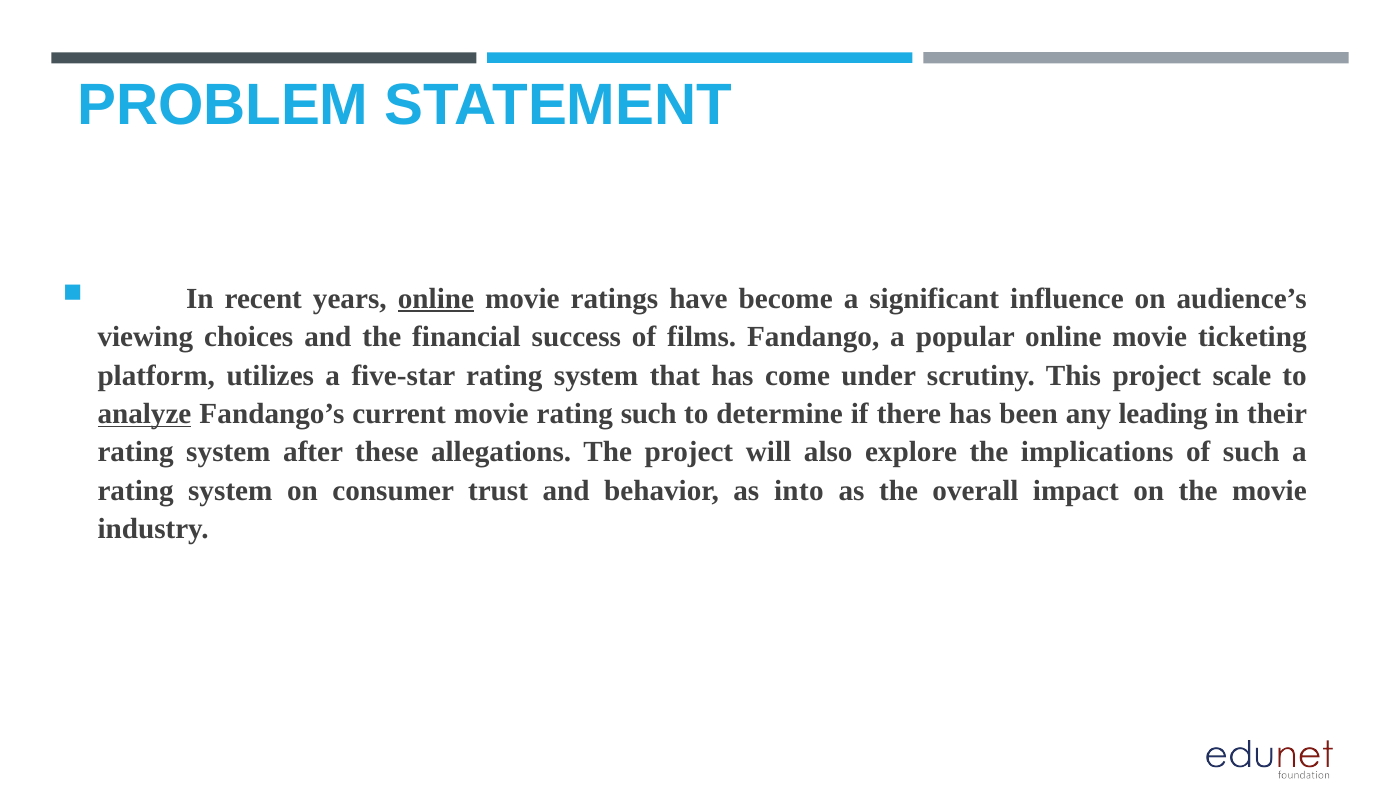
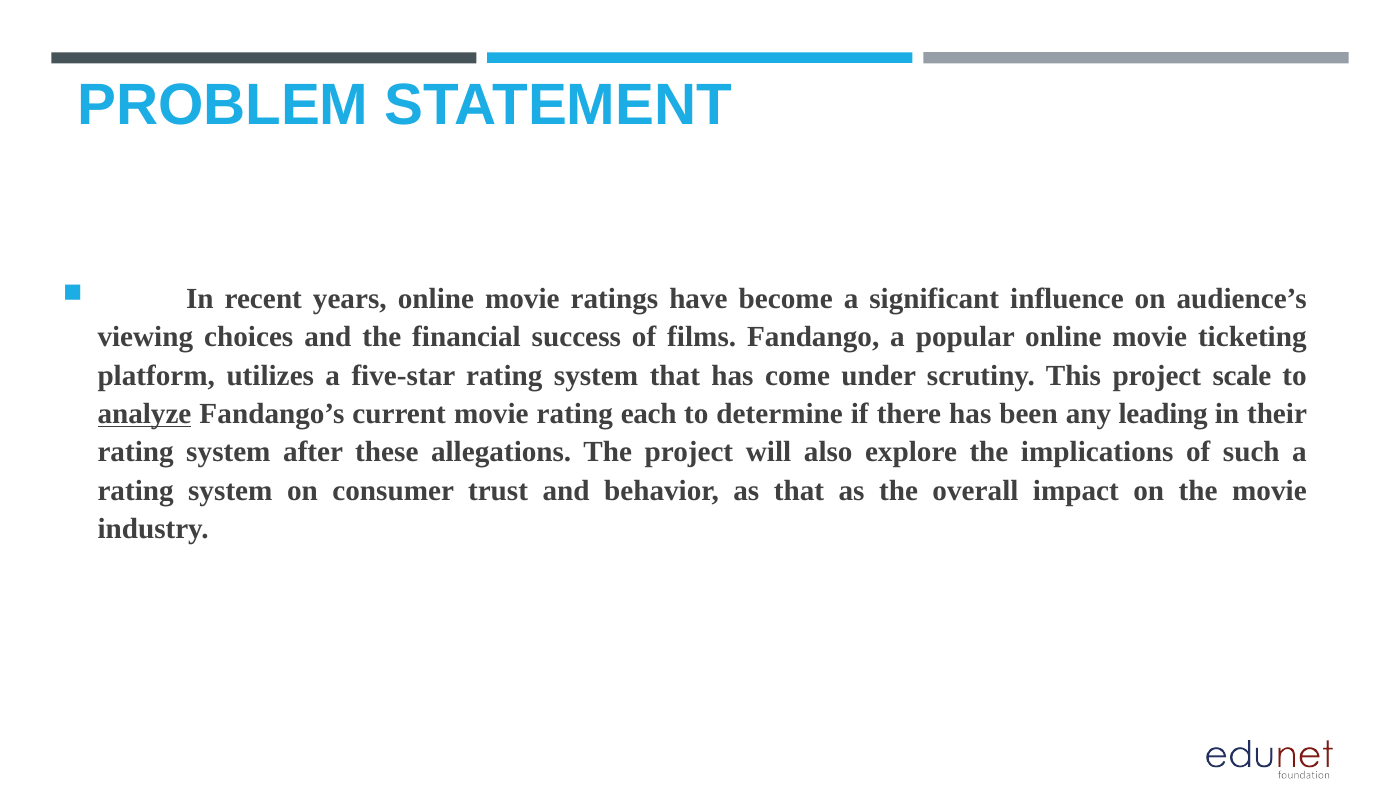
online at (436, 299) underline: present -> none
rating such: such -> each
as into: into -> that
